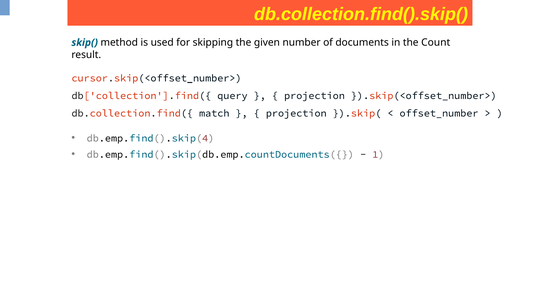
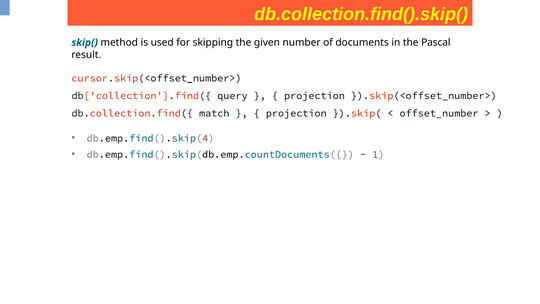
Count: Count -> Pascal
